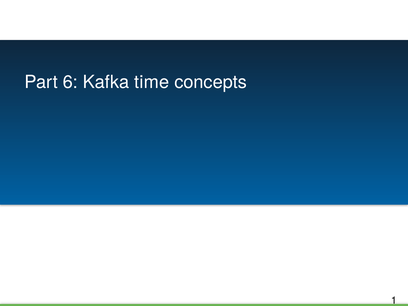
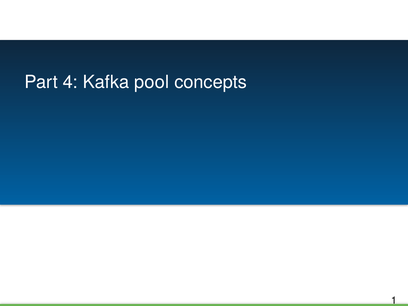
Part 6: 6 -> 4
time: time -> pool
